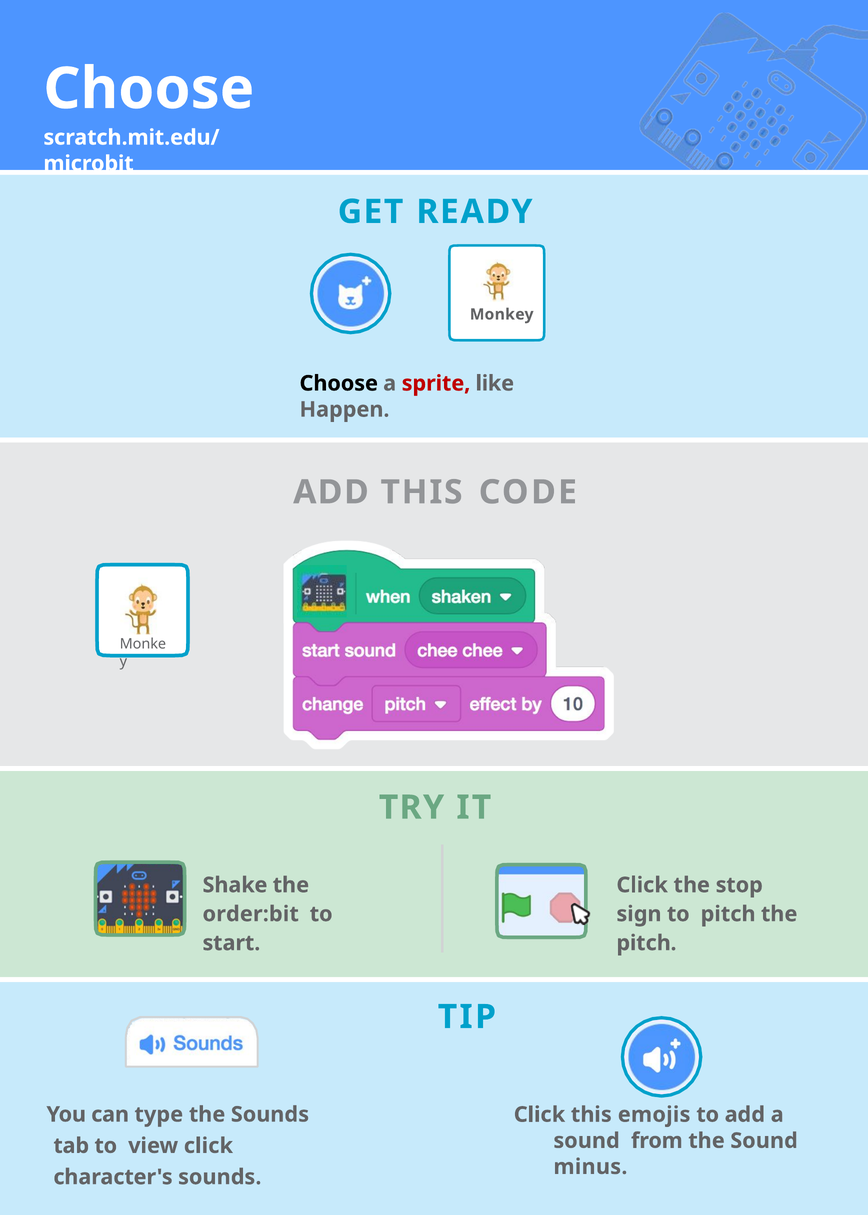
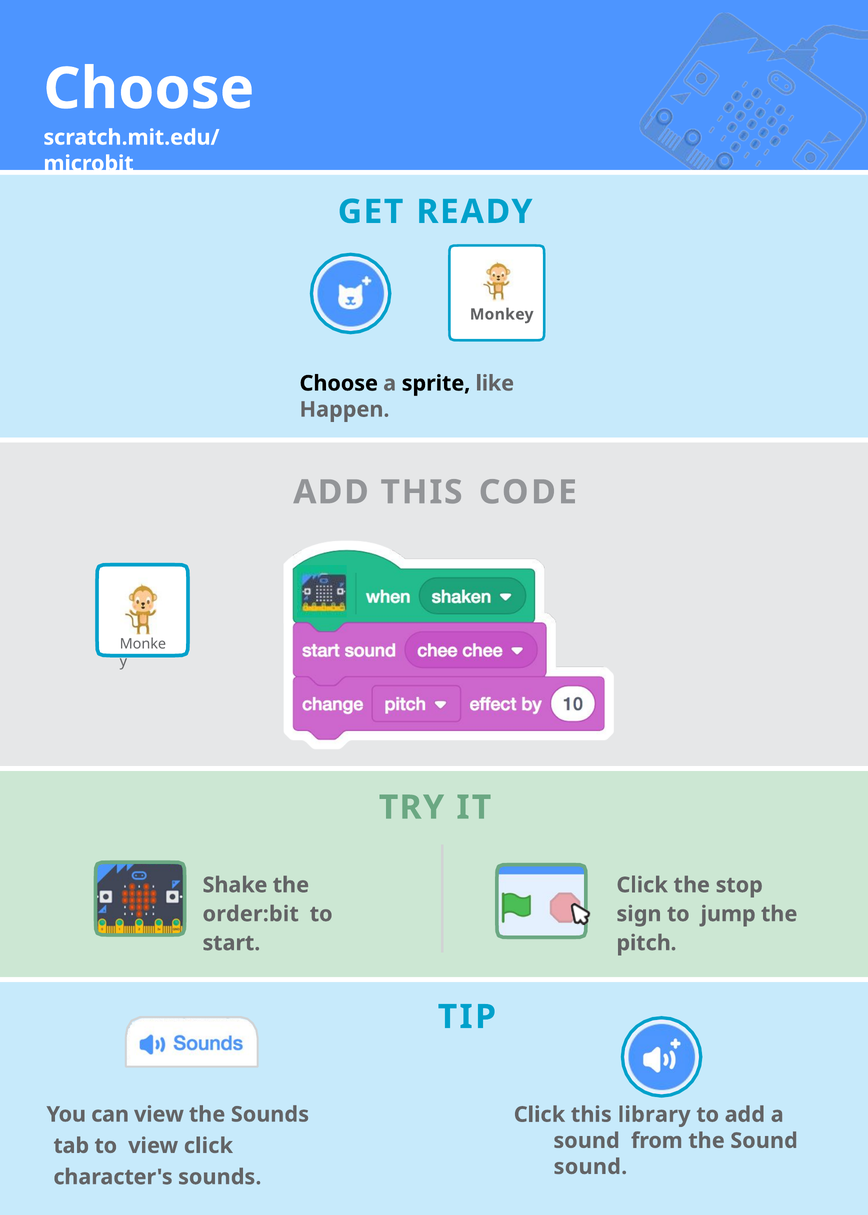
sprite colour: red -> black
to pitch: pitch -> jump
can type: type -> view
emojis: emojis -> library
minus at (590, 1167): minus -> sound
